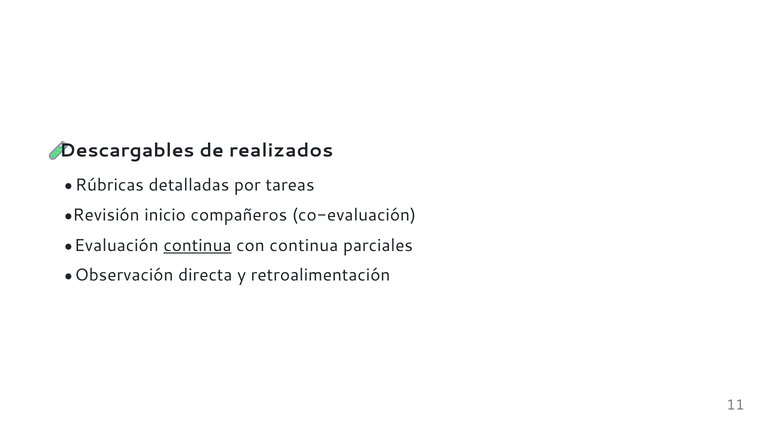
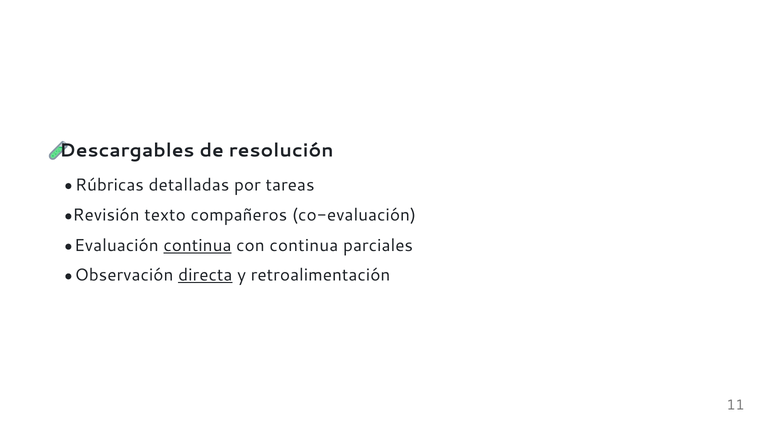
realizados: realizados -> resolución
inicio: inicio -> texto
directa underline: none -> present
